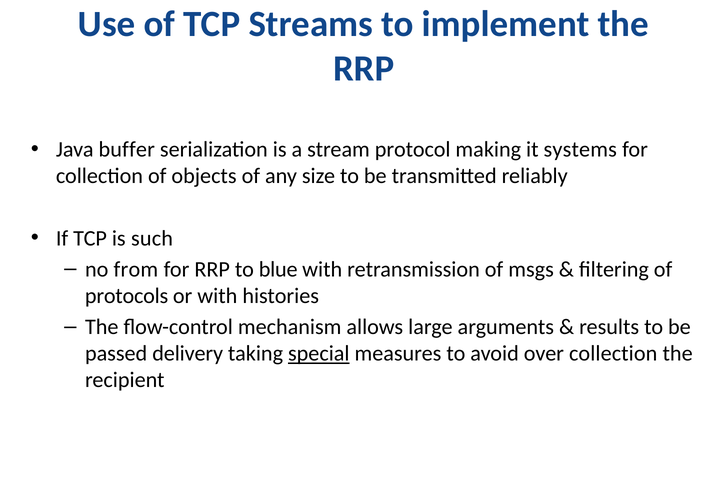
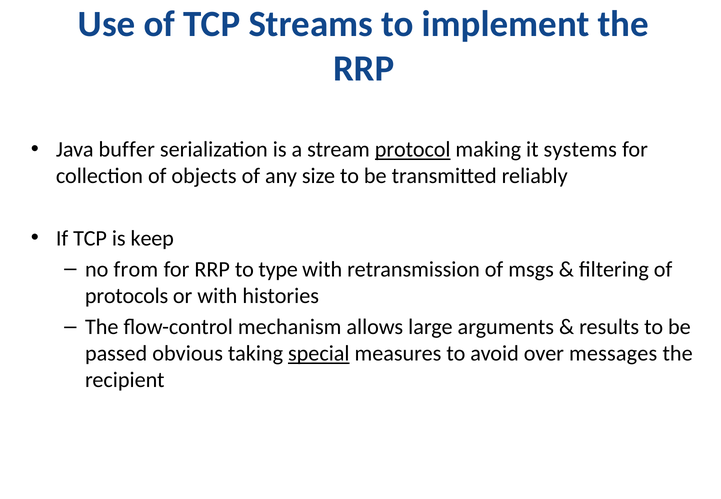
protocol underline: none -> present
such: such -> keep
blue: blue -> type
delivery: delivery -> obvious
over collection: collection -> messages
